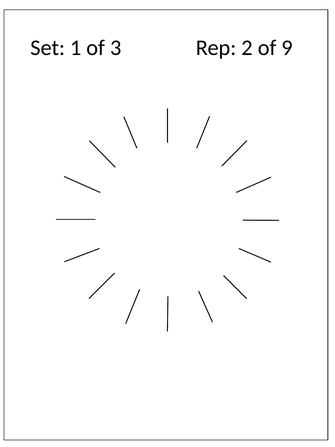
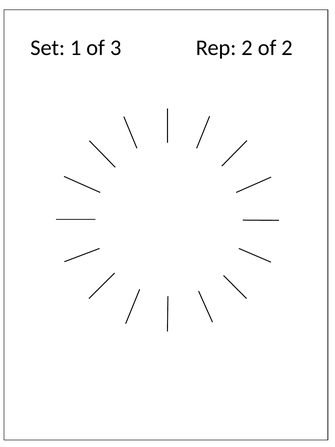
of 9: 9 -> 2
